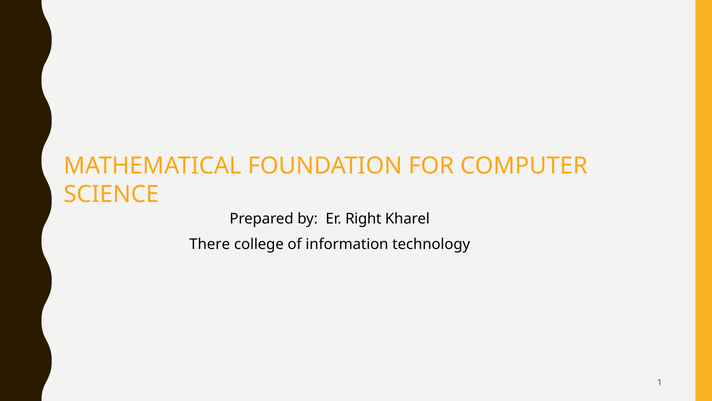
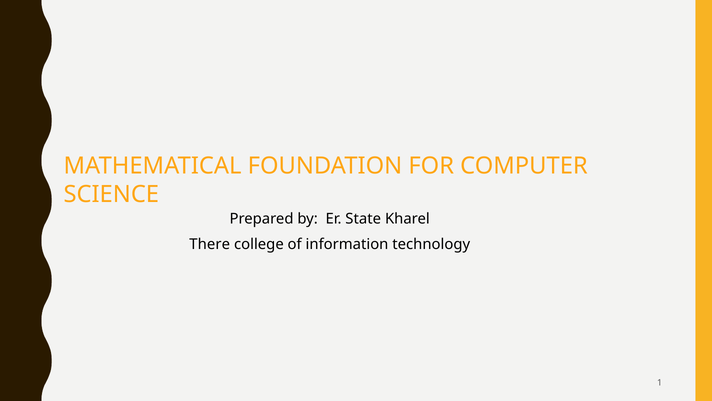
Right: Right -> State
